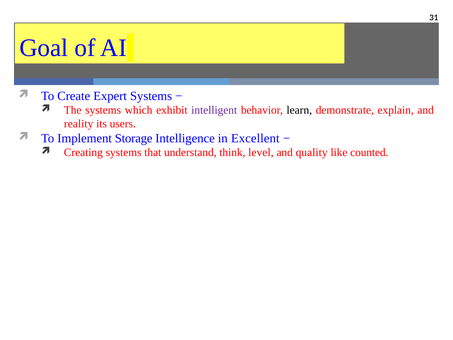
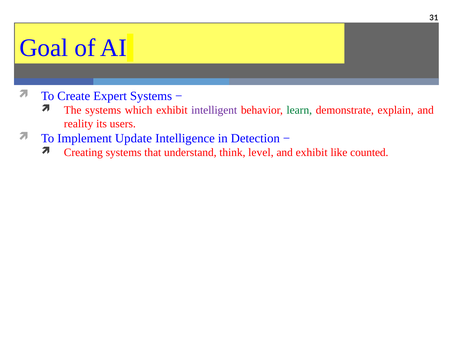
learn colour: black -> green
Storage: Storage -> Update
Excellent: Excellent -> Detection
and quality: quality -> exhibit
